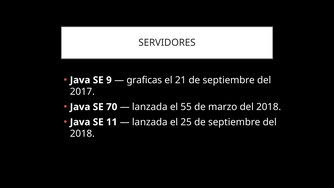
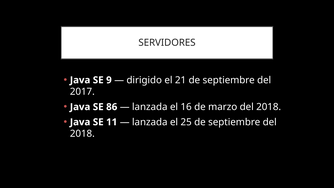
graficas: graficas -> dirigido
70: 70 -> 86
55: 55 -> 16
